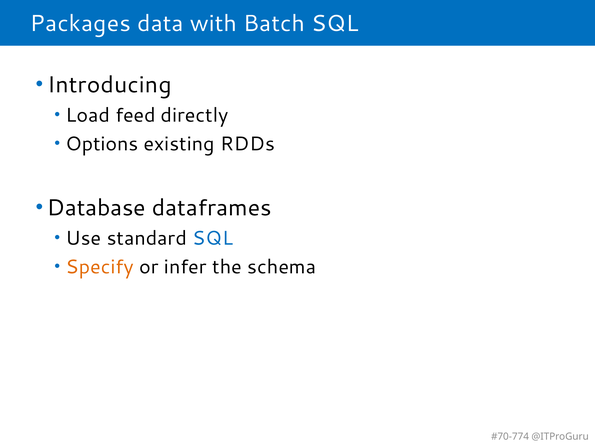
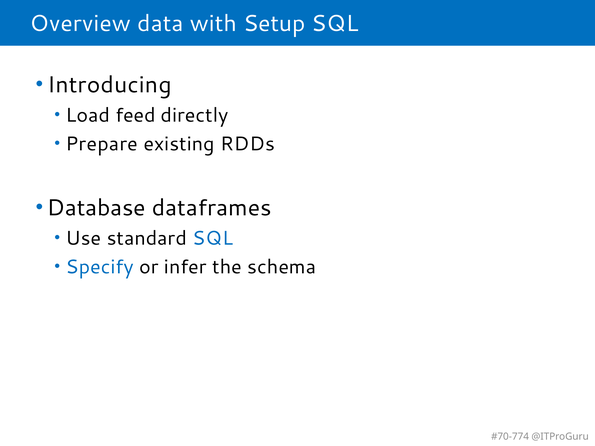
Packages: Packages -> Overview
Batch: Batch -> Setup
Options: Options -> Prepare
Specify colour: orange -> blue
